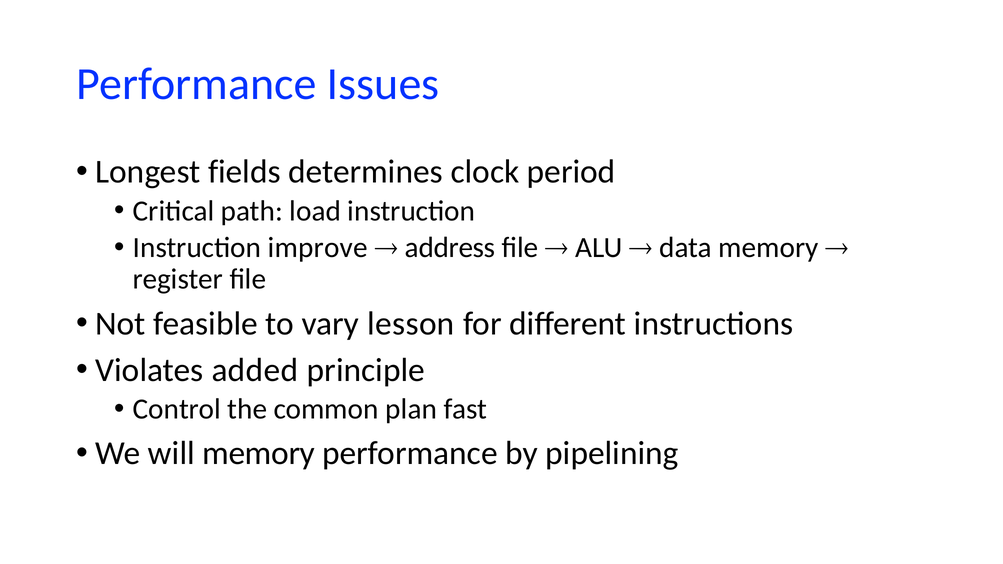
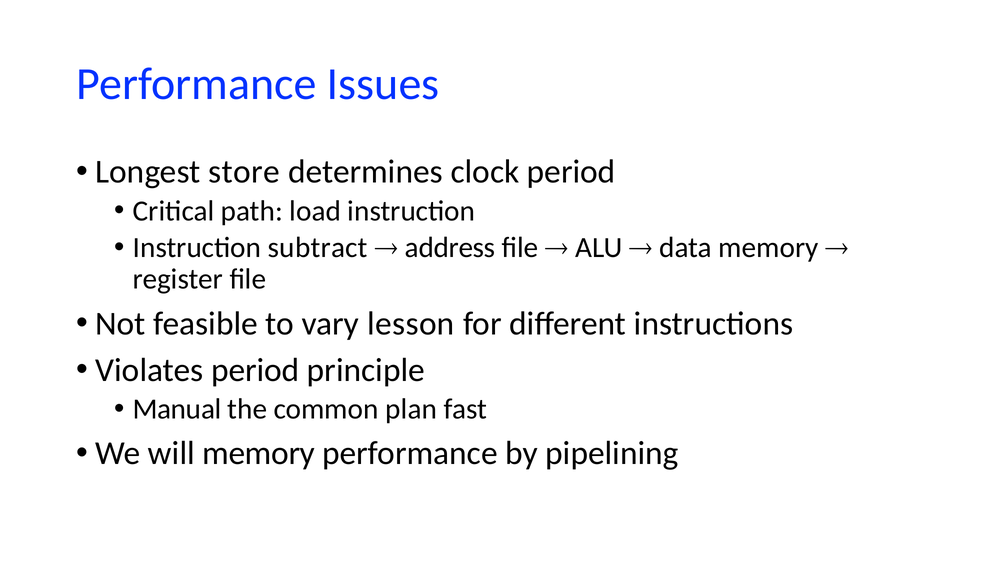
fields: fields -> store
improve: improve -> subtract
Violates added: added -> period
Control: Control -> Manual
